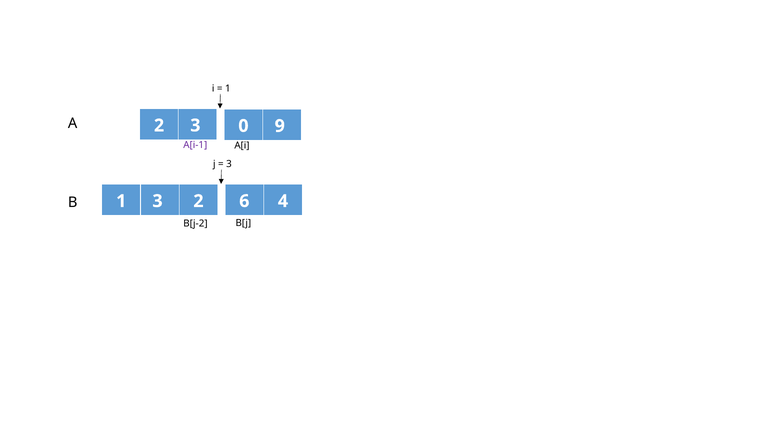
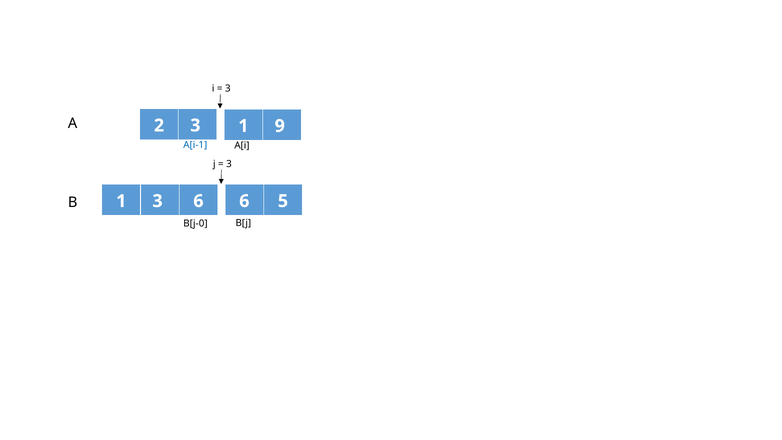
1 at (228, 89): 1 -> 3
3 0: 0 -> 1
A[i-1 colour: purple -> blue
3 2: 2 -> 6
4: 4 -> 5
B[j-2: B[j-2 -> B[j-0
